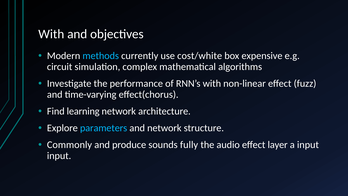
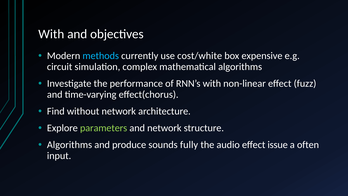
learning: learning -> without
parameters colour: light blue -> light green
Commonly at (69, 145): Commonly -> Algorithms
layer: layer -> issue
a input: input -> often
